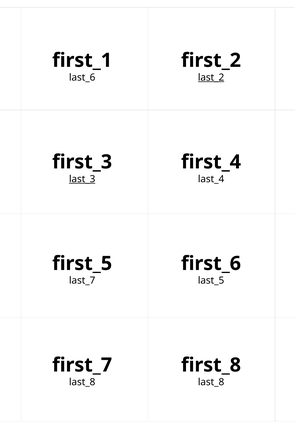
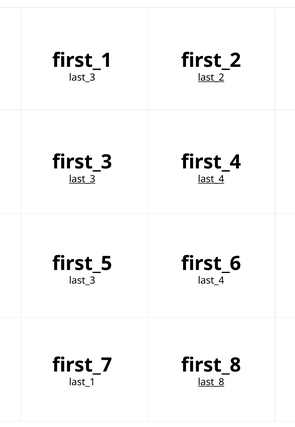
last_6 at (82, 77): last_6 -> last_3
last_4 at (211, 179) underline: none -> present
last_7 at (82, 280): last_7 -> last_3
last_5 at (211, 280): last_5 -> last_4
last_8 at (82, 381): last_8 -> last_1
last_8 at (211, 381) underline: none -> present
